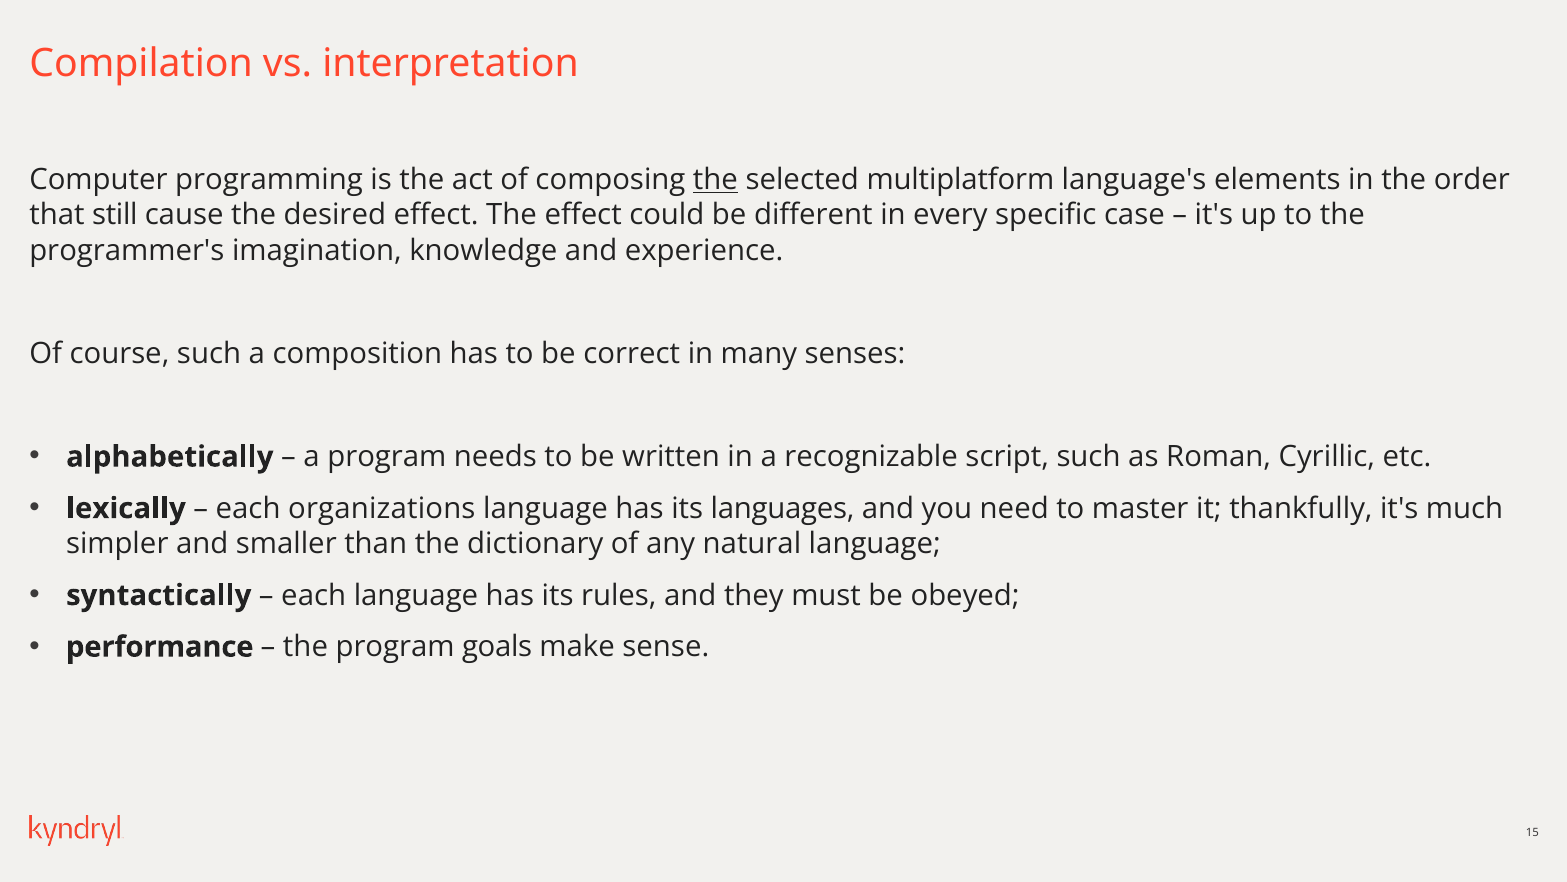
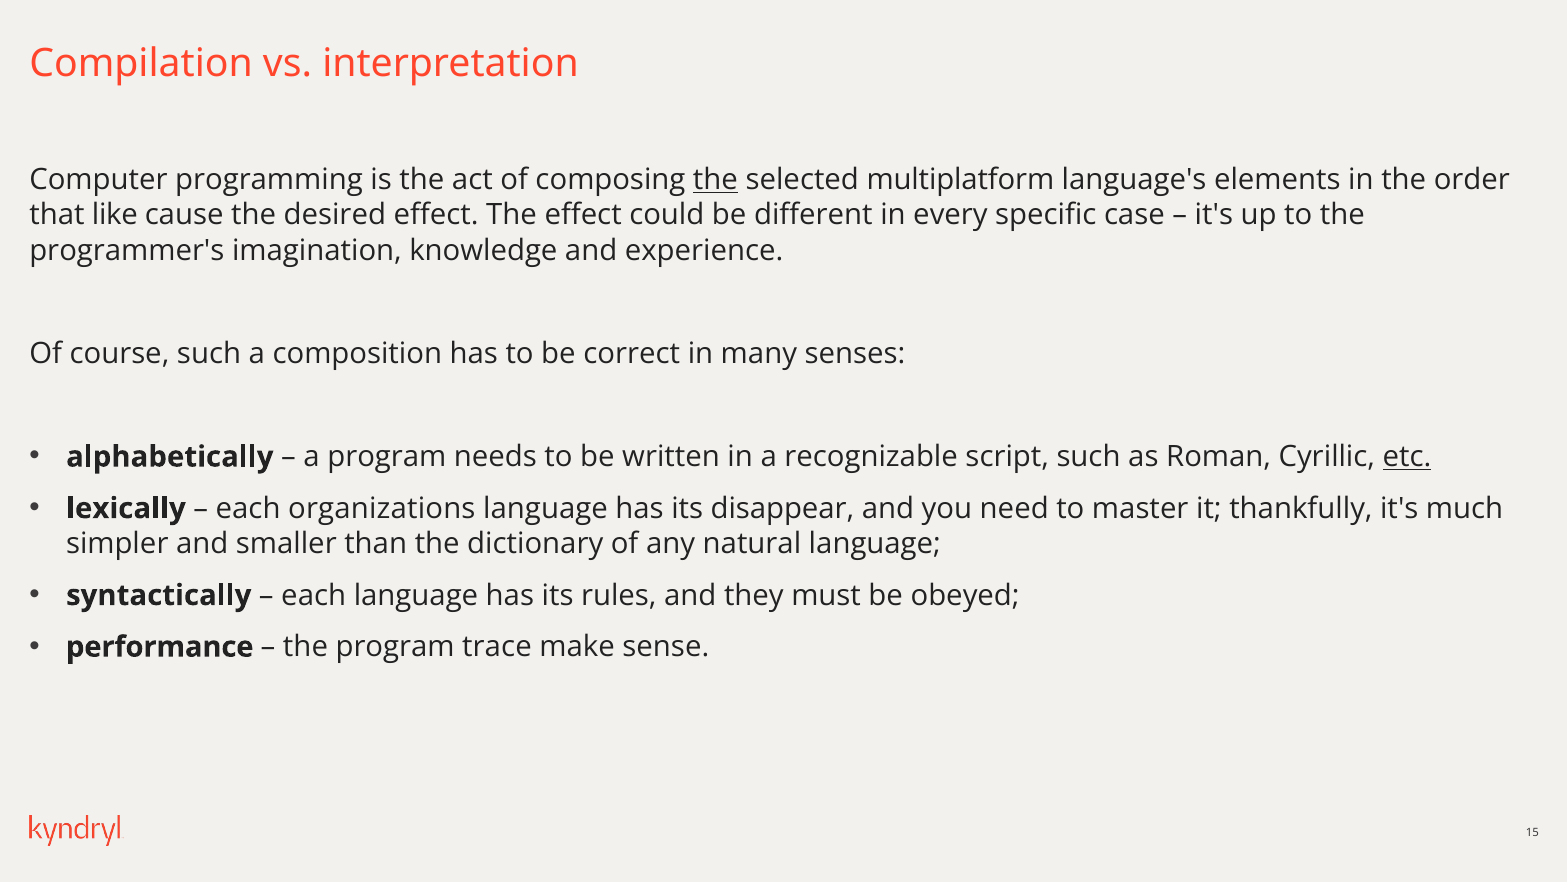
still: still -> like
etc underline: none -> present
languages: languages -> disappear
goals: goals -> trace
